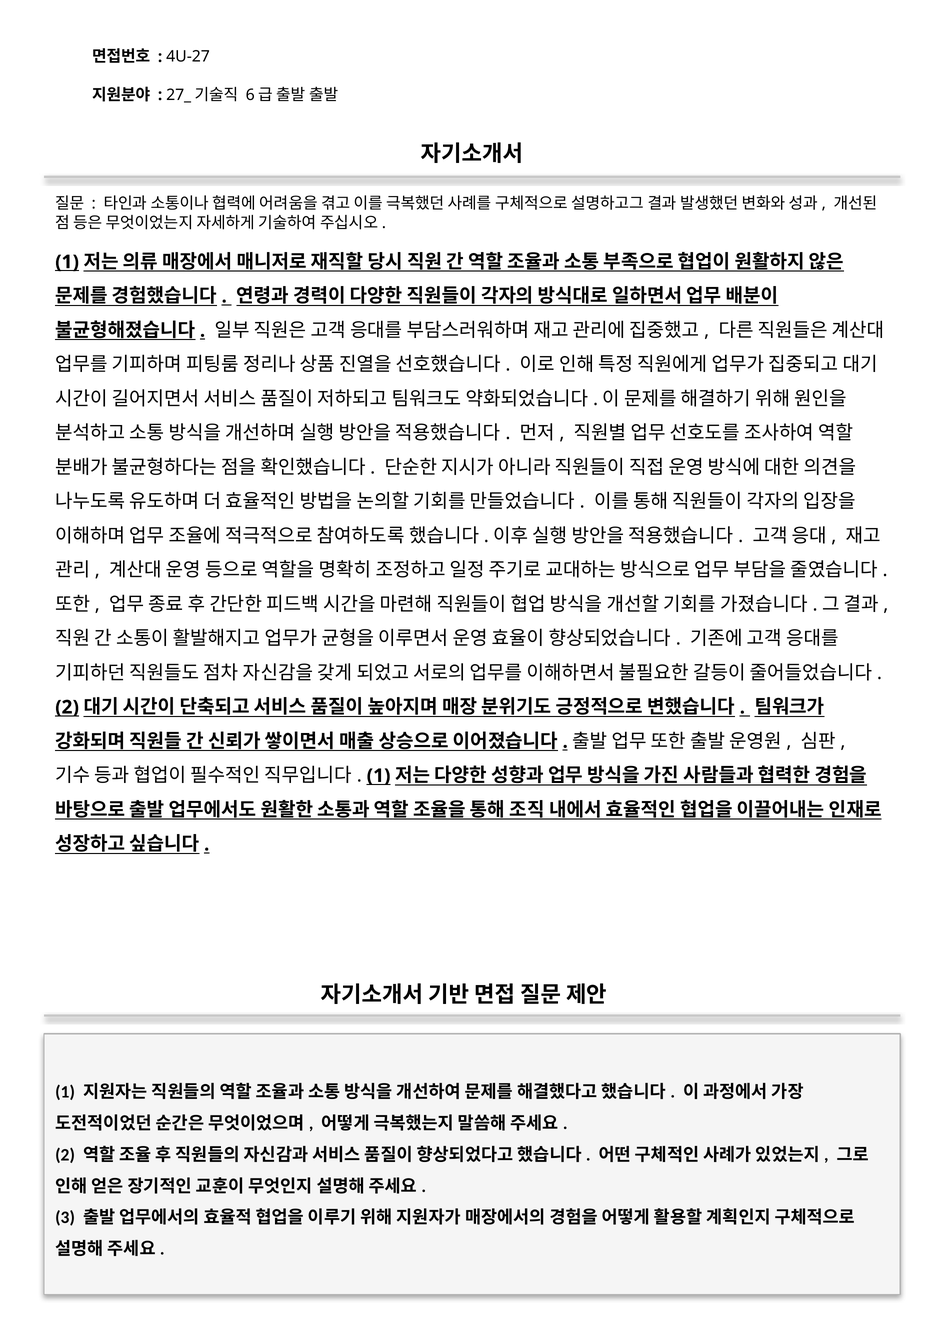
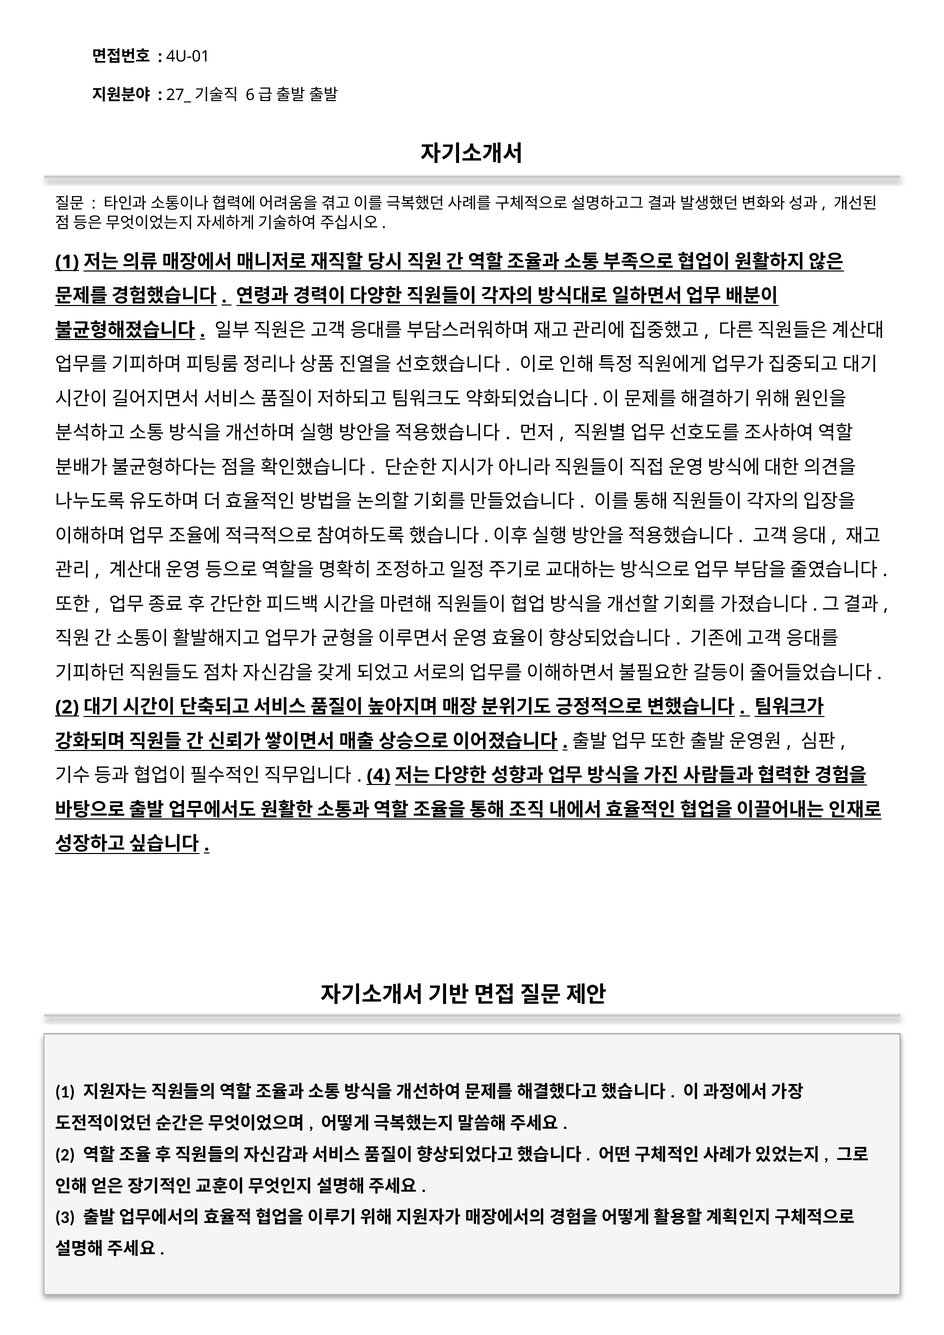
4U-27: 4U-27 -> 4U-01
1 at (379, 776): 1 -> 4
